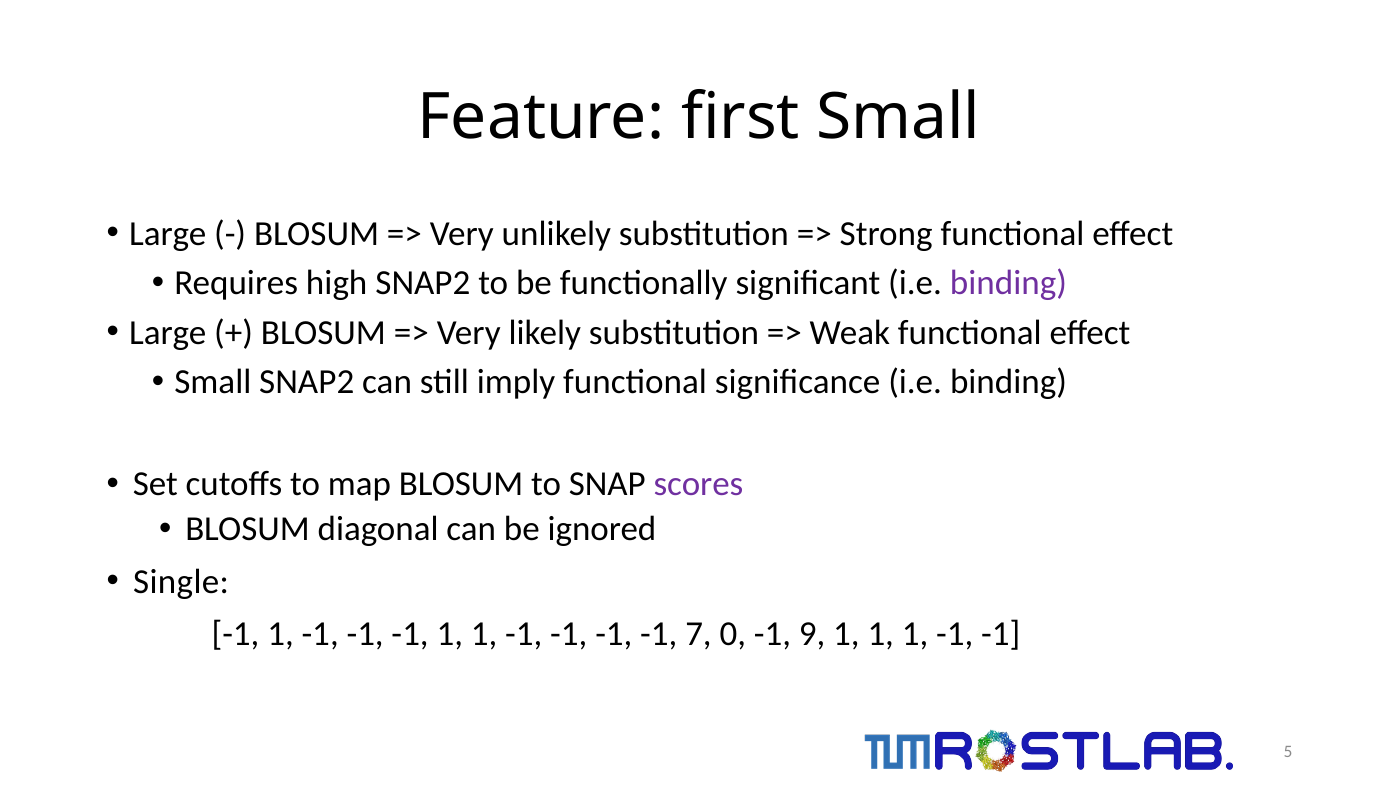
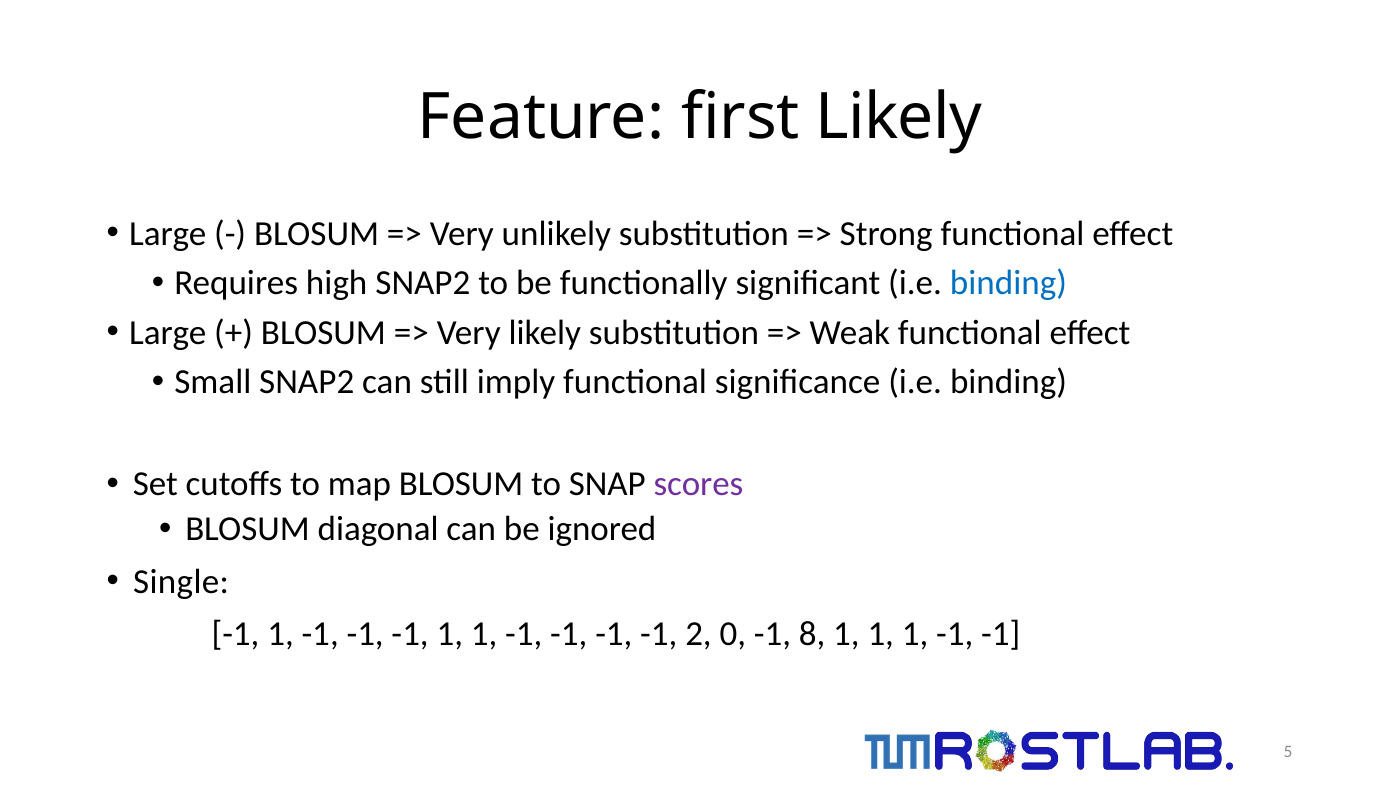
first Small: Small -> Likely
binding at (1008, 283) colour: purple -> blue
7: 7 -> 2
9: 9 -> 8
